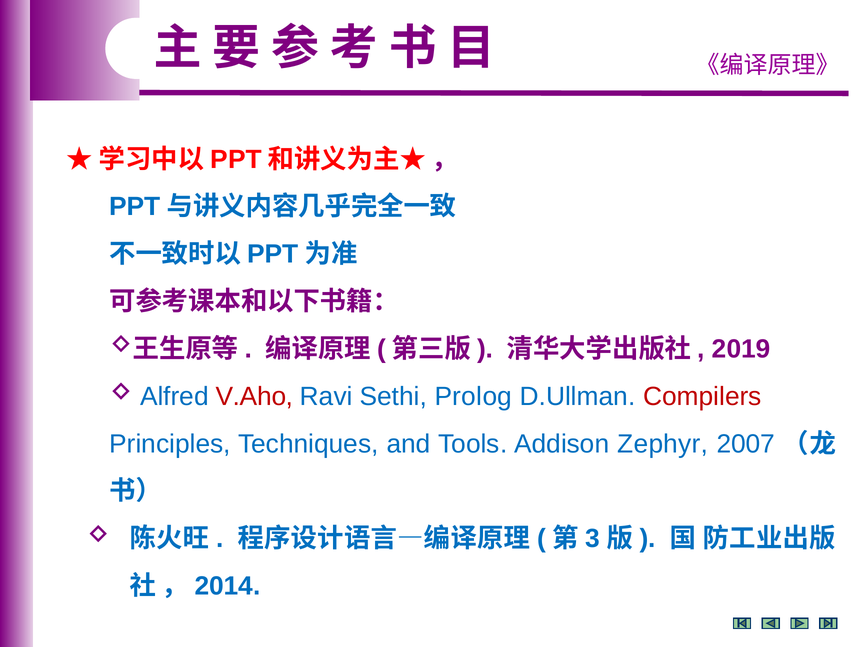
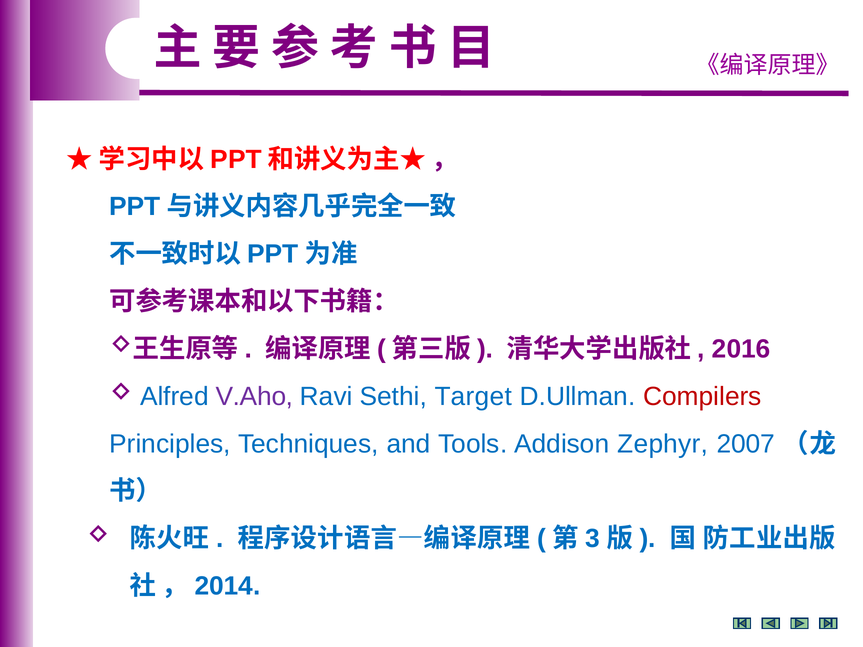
2019: 2019 -> 2016
V.Aho colour: red -> purple
Prolog: Prolog -> Target
